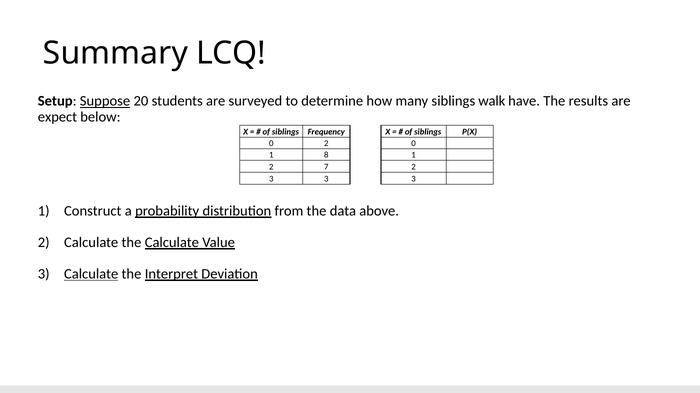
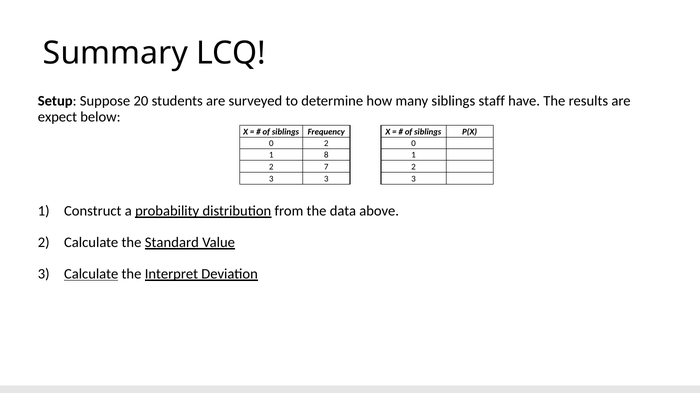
Suppose underline: present -> none
walk: walk -> staff
the Calculate: Calculate -> Standard
